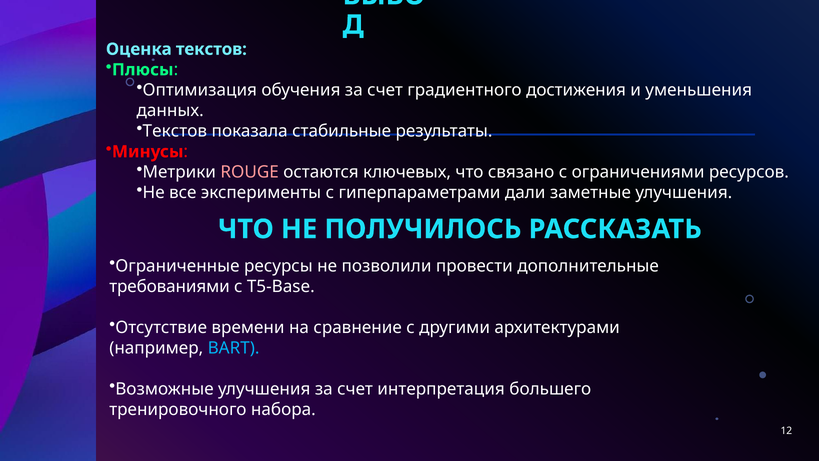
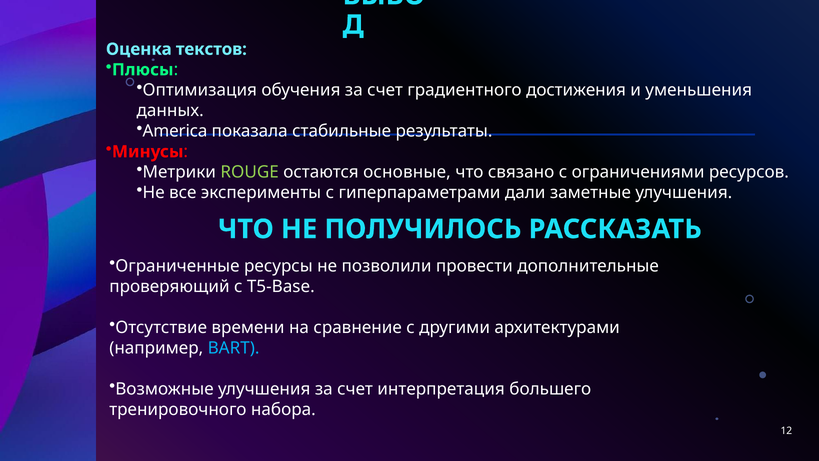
Текстов at (175, 131): Текстов -> America
ROUGE colour: pink -> light green
ключевых: ключевых -> основные
требованиями: требованиями -> проверяющий
